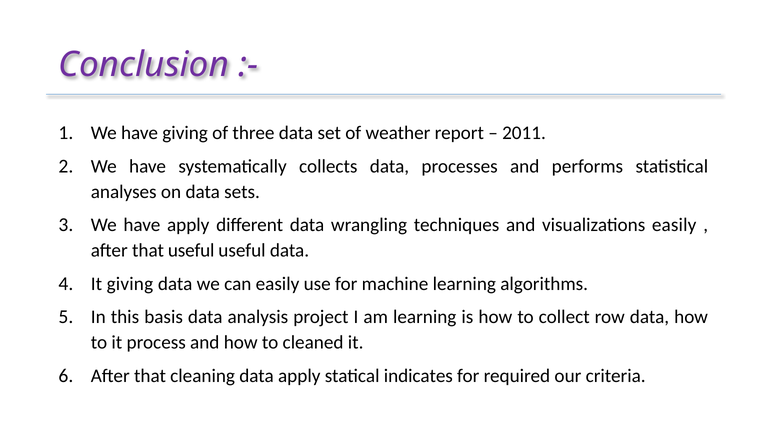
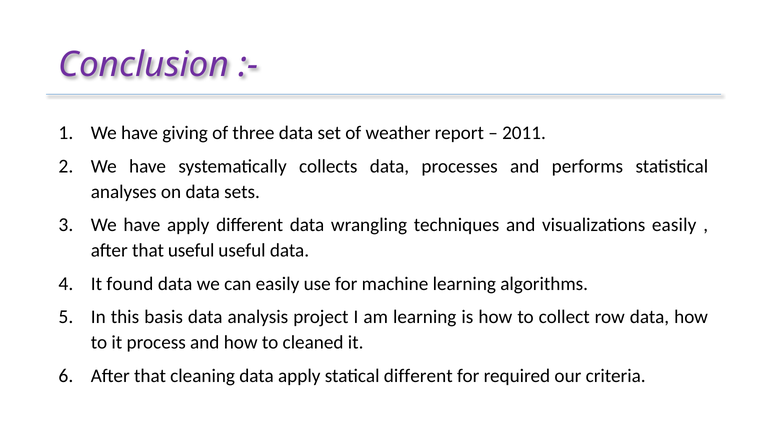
It giving: giving -> found
statical indicates: indicates -> different
